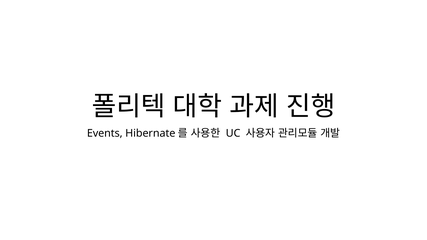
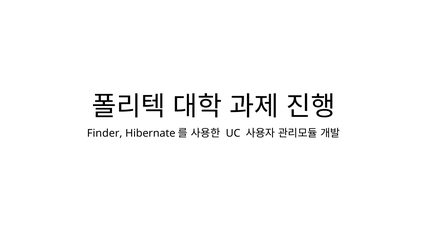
Events: Events -> Finder
